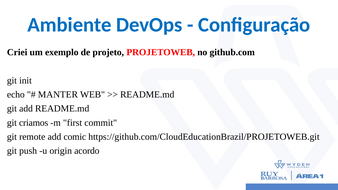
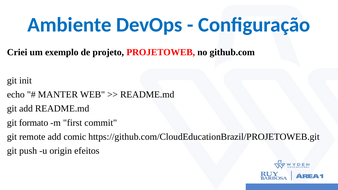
criamos: criamos -> formato
acordo: acordo -> efeitos
